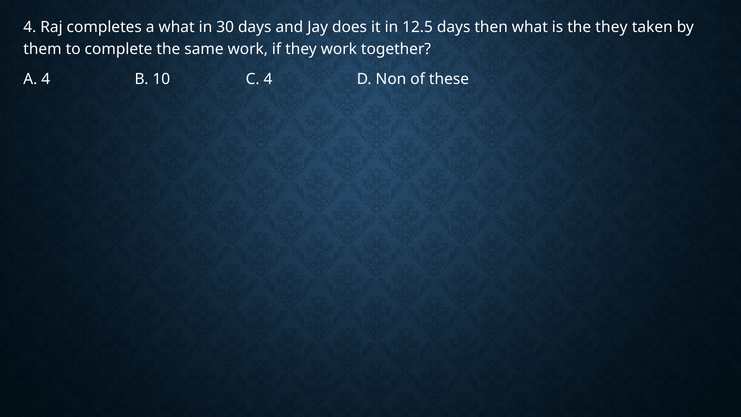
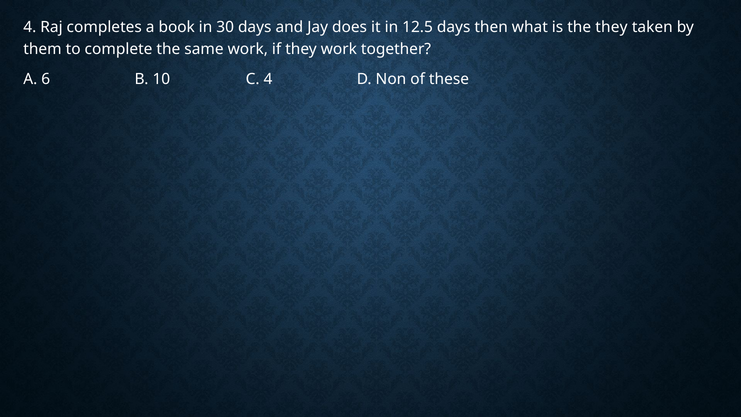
a what: what -> book
A 4: 4 -> 6
